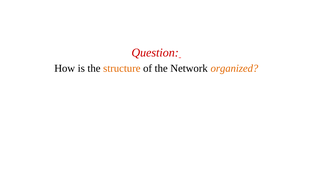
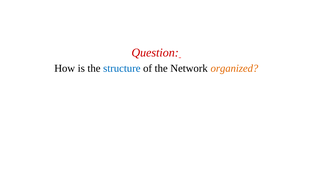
structure colour: orange -> blue
